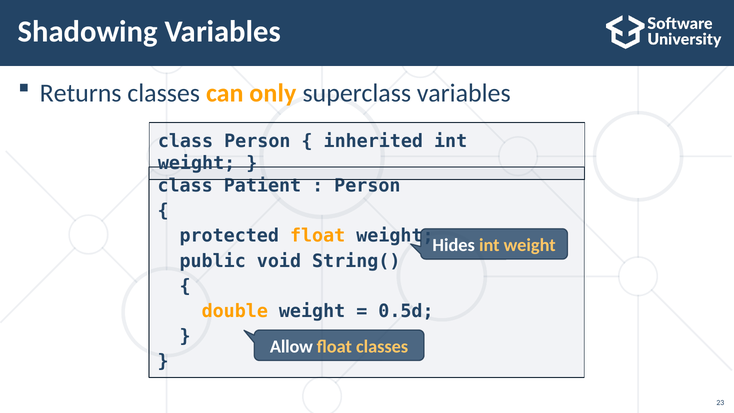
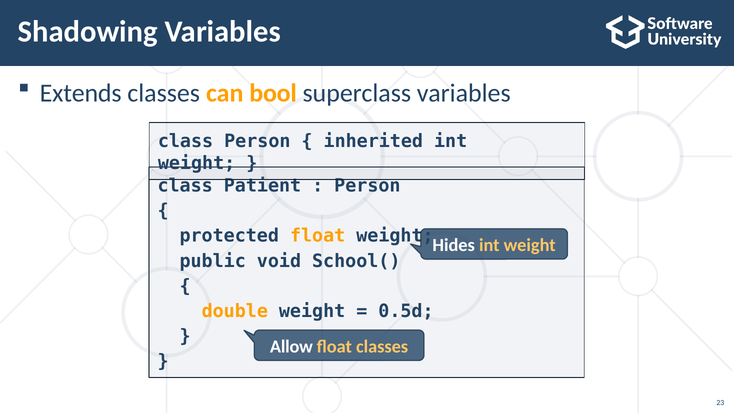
Returns: Returns -> Extends
only: only -> bool
String(: String( -> School(
